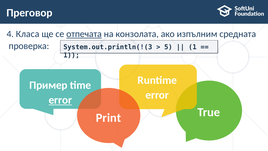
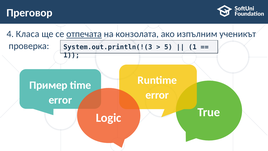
средната: средната -> ученикът
error at (60, 100) underline: present -> none
Print: Print -> Logic
